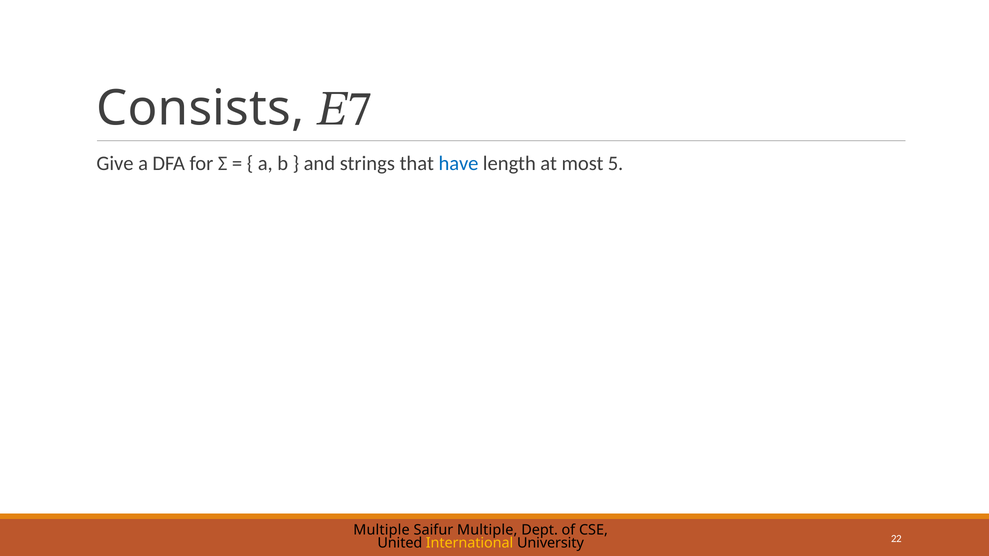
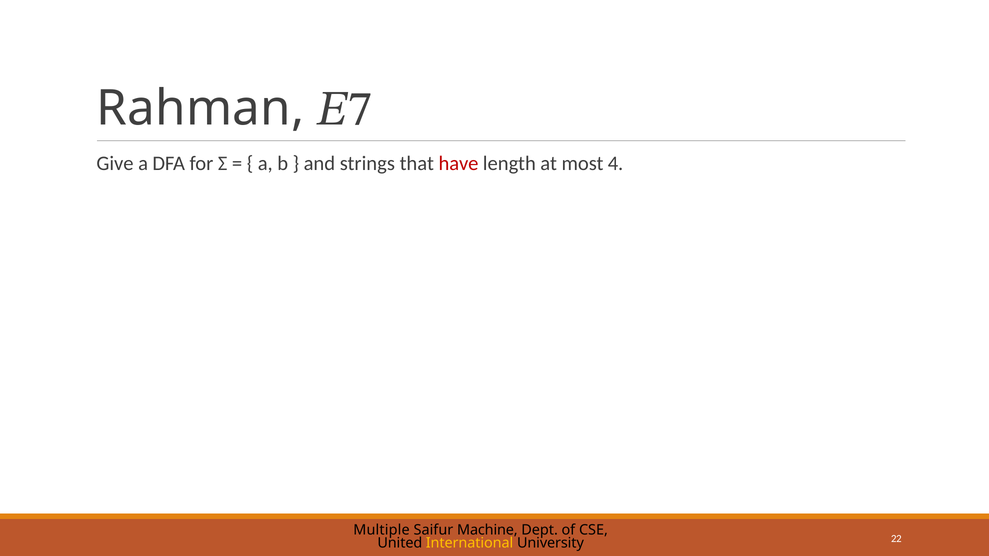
Consists: Consists -> Rahman
have colour: blue -> red
5: 5 -> 4
Saifur Multiple: Multiple -> Machine
